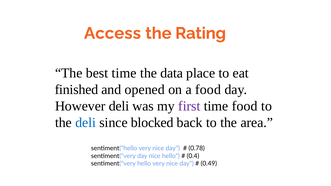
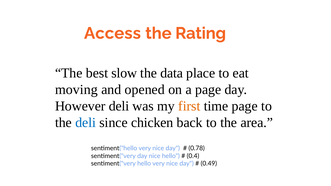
best time: time -> slow
finished: finished -> moving
a food: food -> page
first colour: purple -> orange
time food: food -> page
blocked: blocked -> chicken
